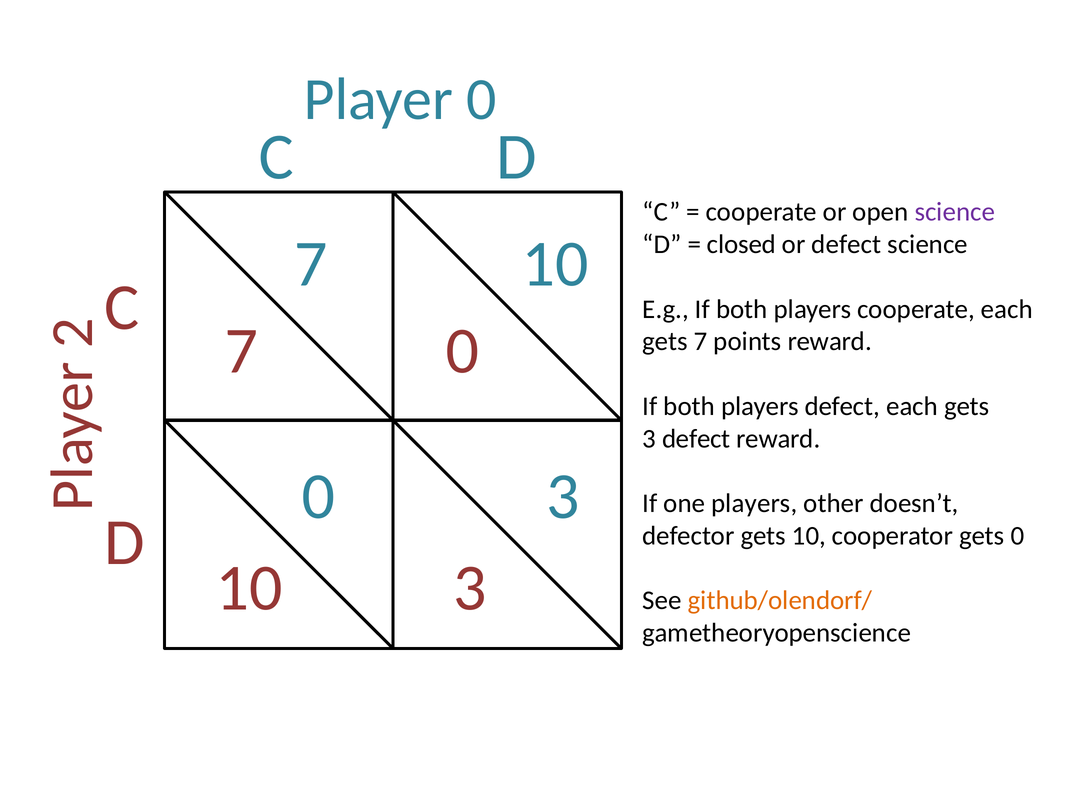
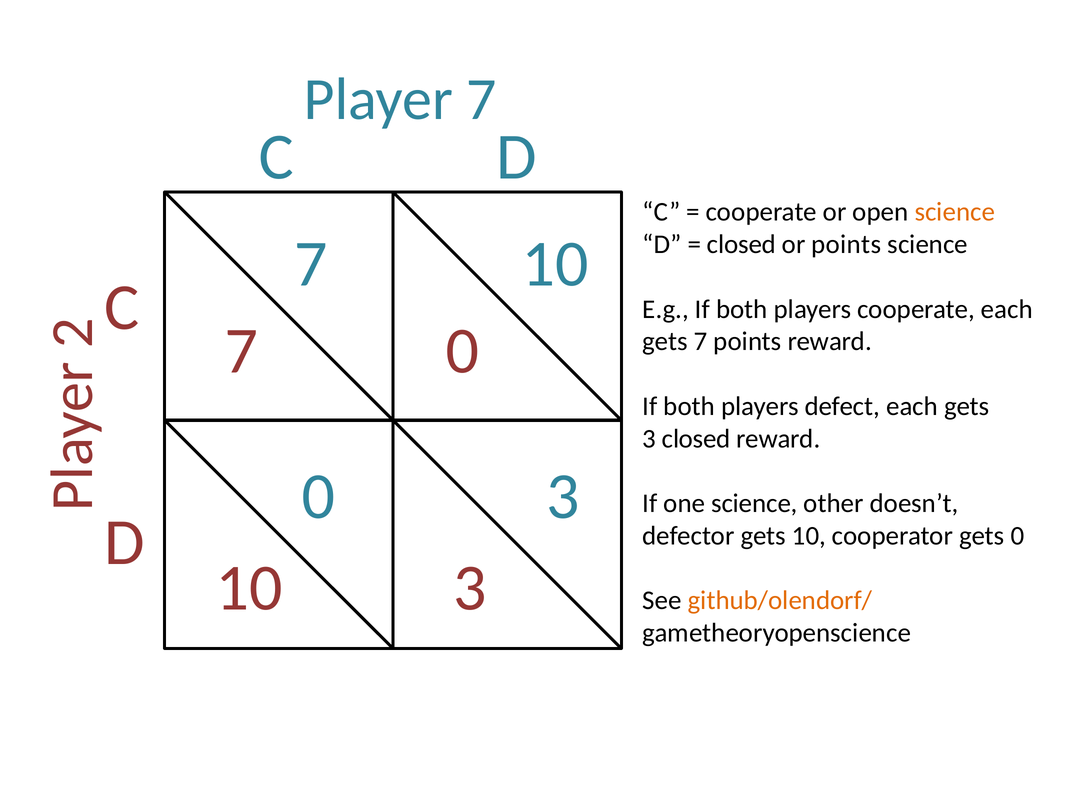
Player 0: 0 -> 7
science at (955, 212) colour: purple -> orange
or defect: defect -> points
3 defect: defect -> closed
one players: players -> science
